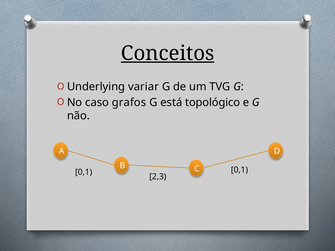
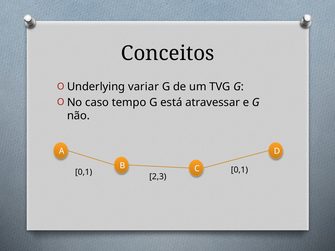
Conceitos underline: present -> none
grafos: grafos -> tempo
topológico: topológico -> atravessar
